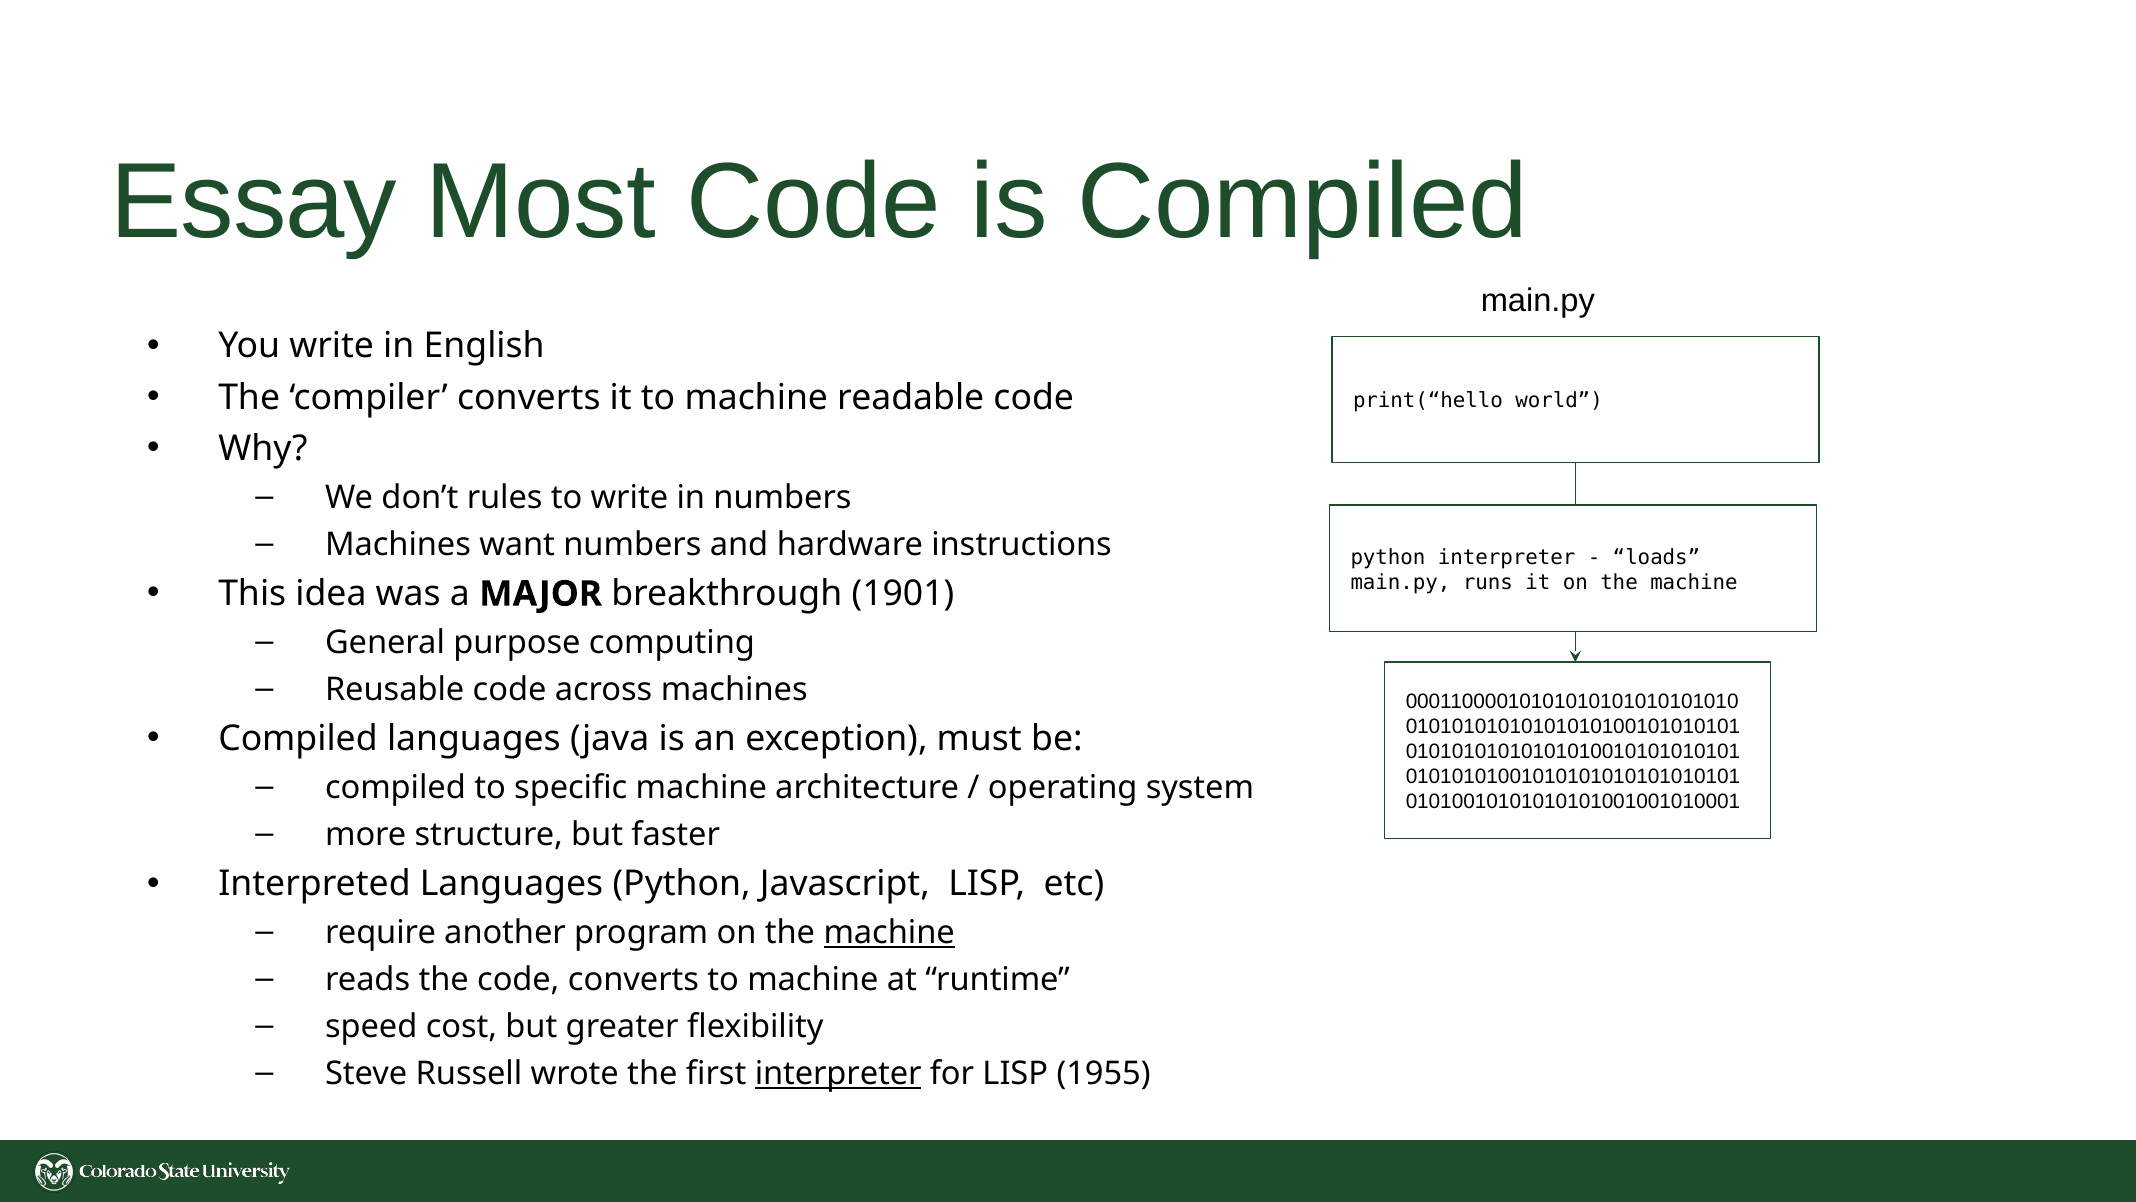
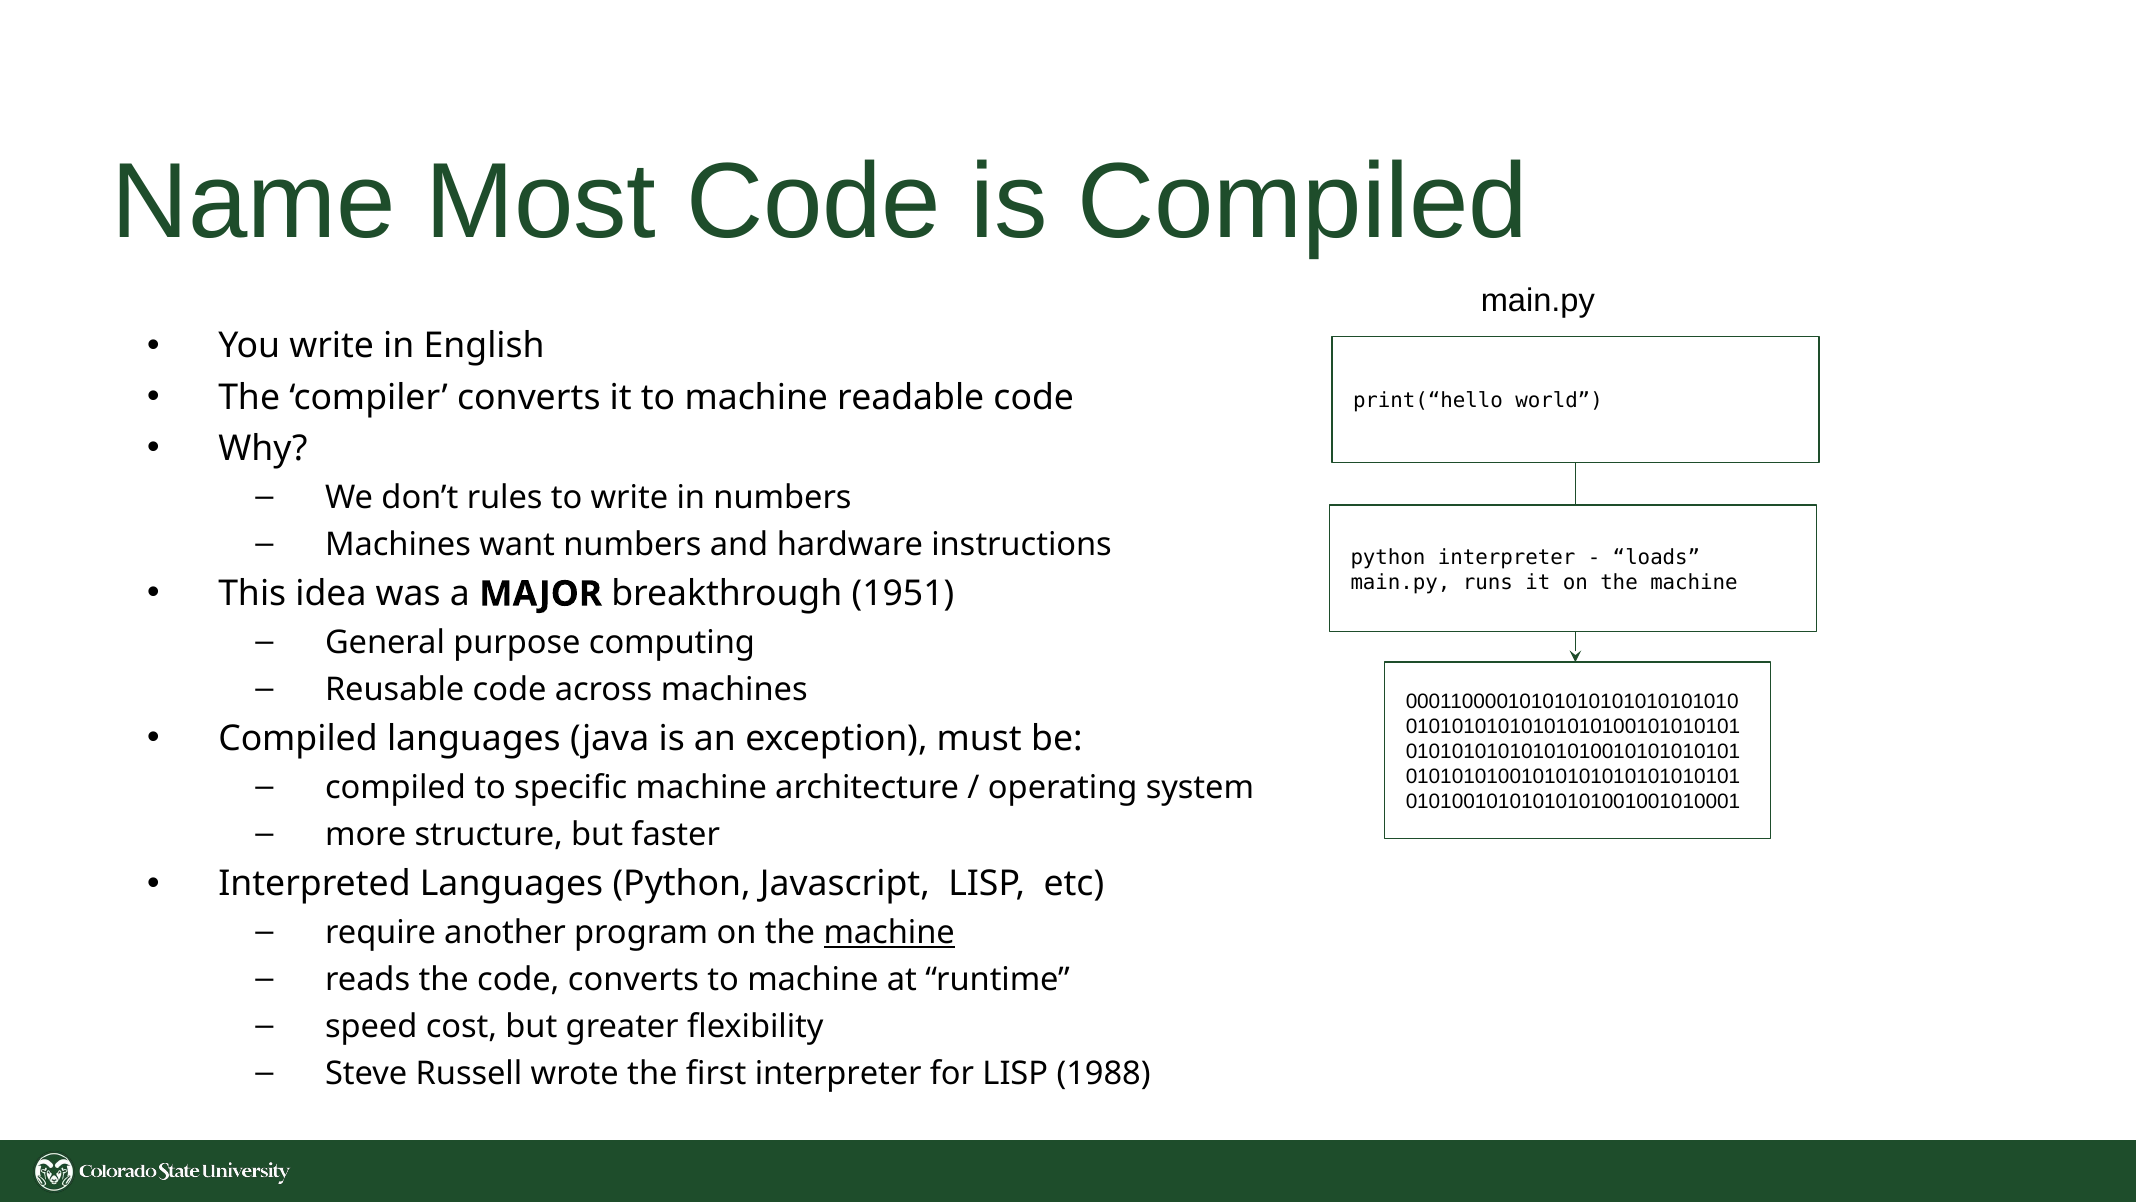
Essay: Essay -> Name
1901: 1901 -> 1951
interpreter at (838, 1073) underline: present -> none
1955: 1955 -> 1988
